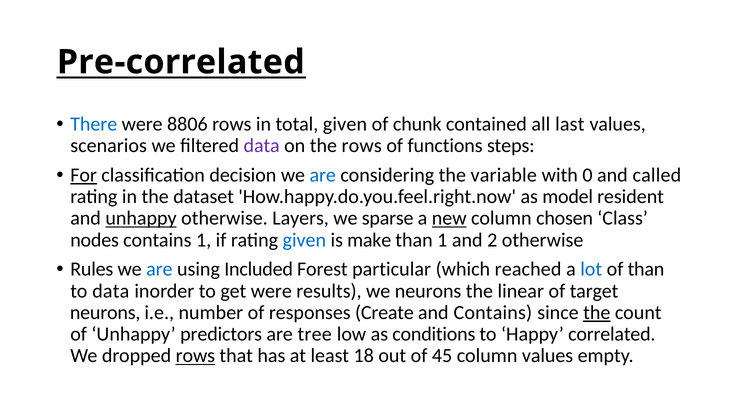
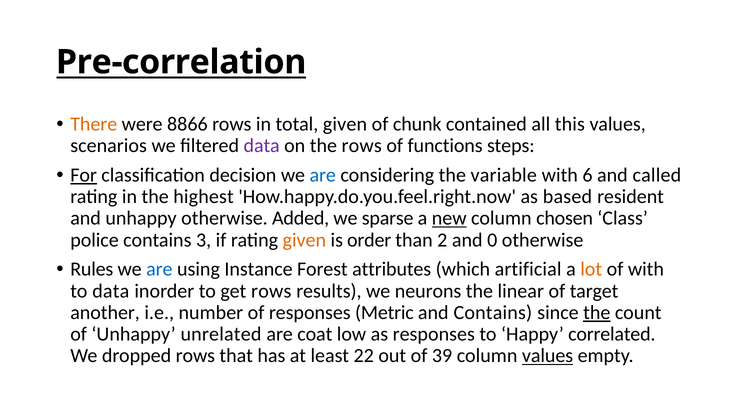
Pre-correlated: Pre-correlated -> Pre-correlation
There colour: blue -> orange
8806: 8806 -> 8866
last: last -> this
0: 0 -> 6
dataset: dataset -> highest
model: model -> based
unhappy at (141, 219) underline: present -> none
Layers: Layers -> Added
nodes: nodes -> police
contains 1: 1 -> 3
given at (304, 240) colour: blue -> orange
make: make -> order
than 1: 1 -> 2
2: 2 -> 0
Included: Included -> Instance
particular: particular -> attributes
reached: reached -> artificial
lot colour: blue -> orange
of than: than -> with
get were: were -> rows
neurons at (105, 313): neurons -> another
Create: Create -> Metric
predictors: predictors -> unrelated
tree: tree -> coat
as conditions: conditions -> responses
rows at (195, 356) underline: present -> none
18: 18 -> 22
45: 45 -> 39
values at (548, 356) underline: none -> present
